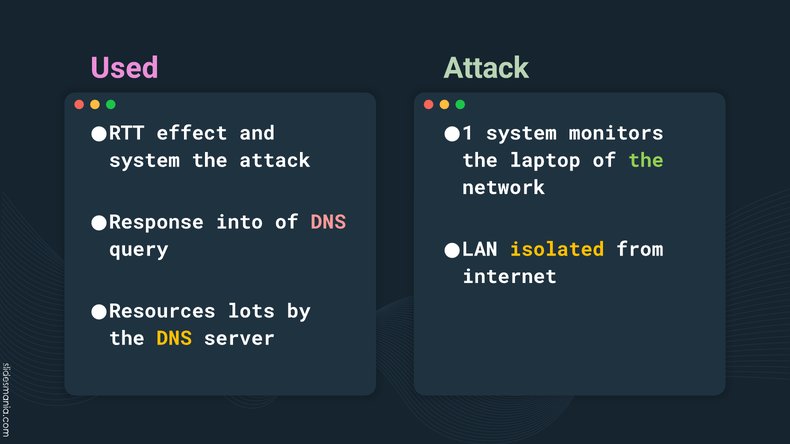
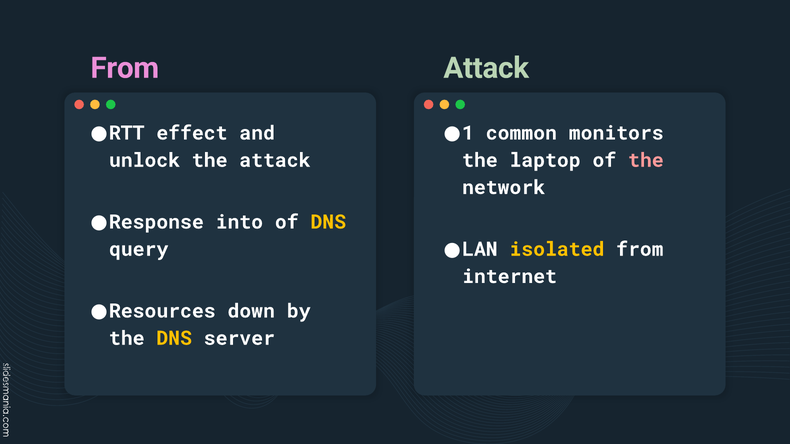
Used at (124, 68): Used -> From
system at (521, 133): system -> common
system at (144, 160): system -> unlock
the at (646, 160) colour: light green -> pink
DNS at (328, 222) colour: pink -> yellow
lots: lots -> down
